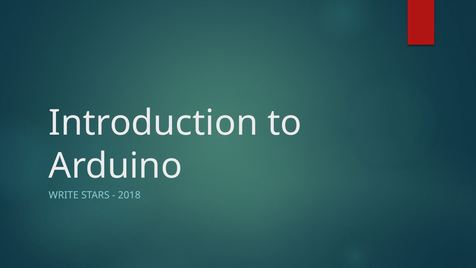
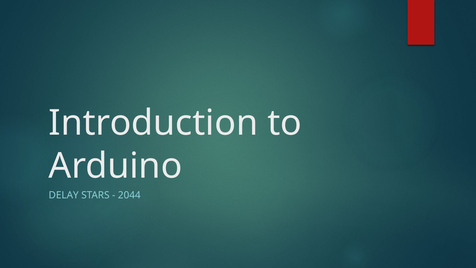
WRITE: WRITE -> DELAY
2018: 2018 -> 2044
